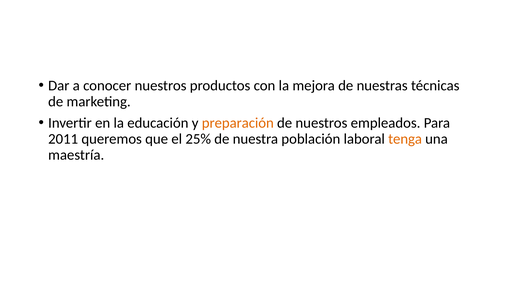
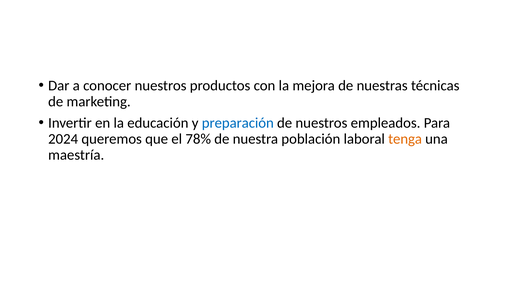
preparación colour: orange -> blue
2011: 2011 -> 2024
25%: 25% -> 78%
